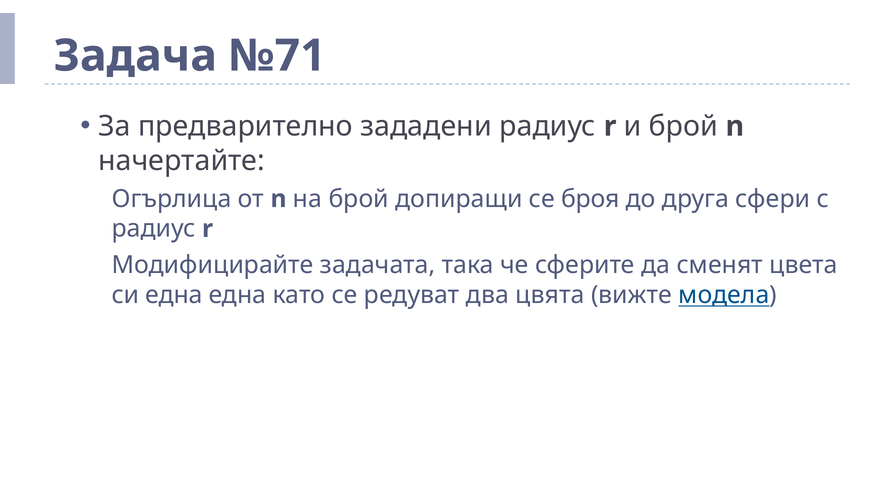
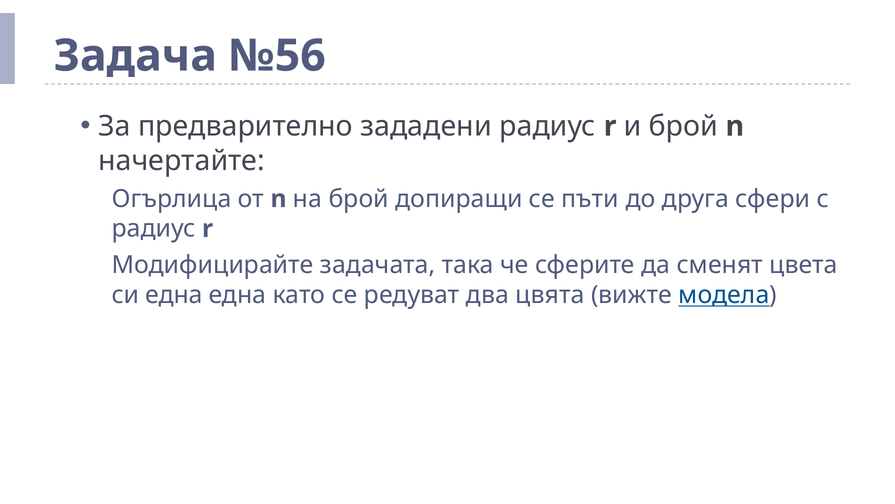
№71: №71 -> №56
броя: броя -> пъти
